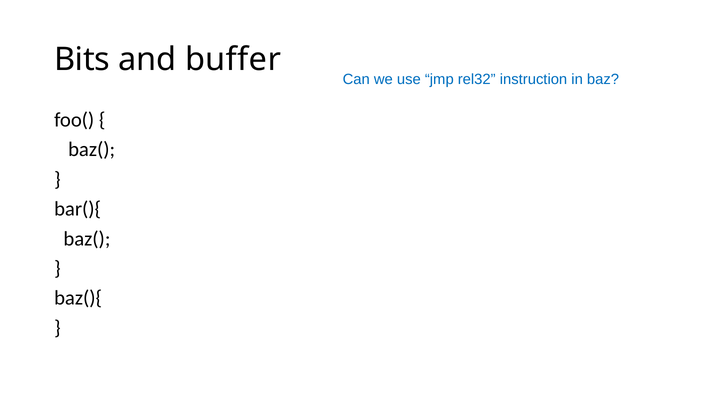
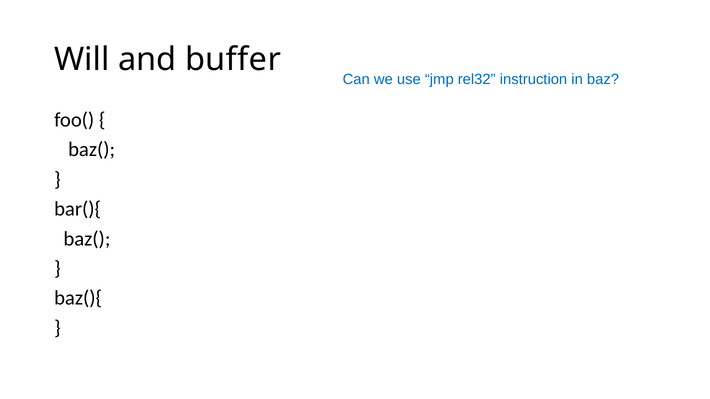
Bits: Bits -> Will
